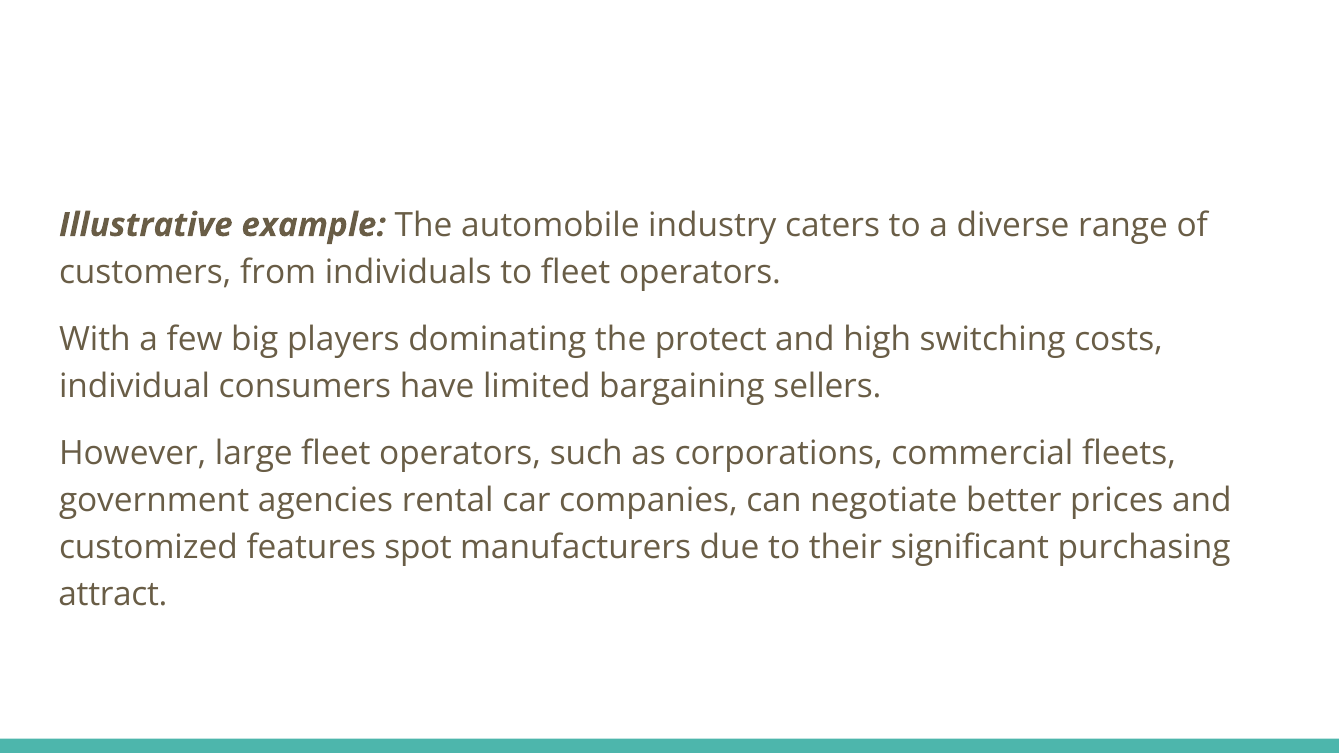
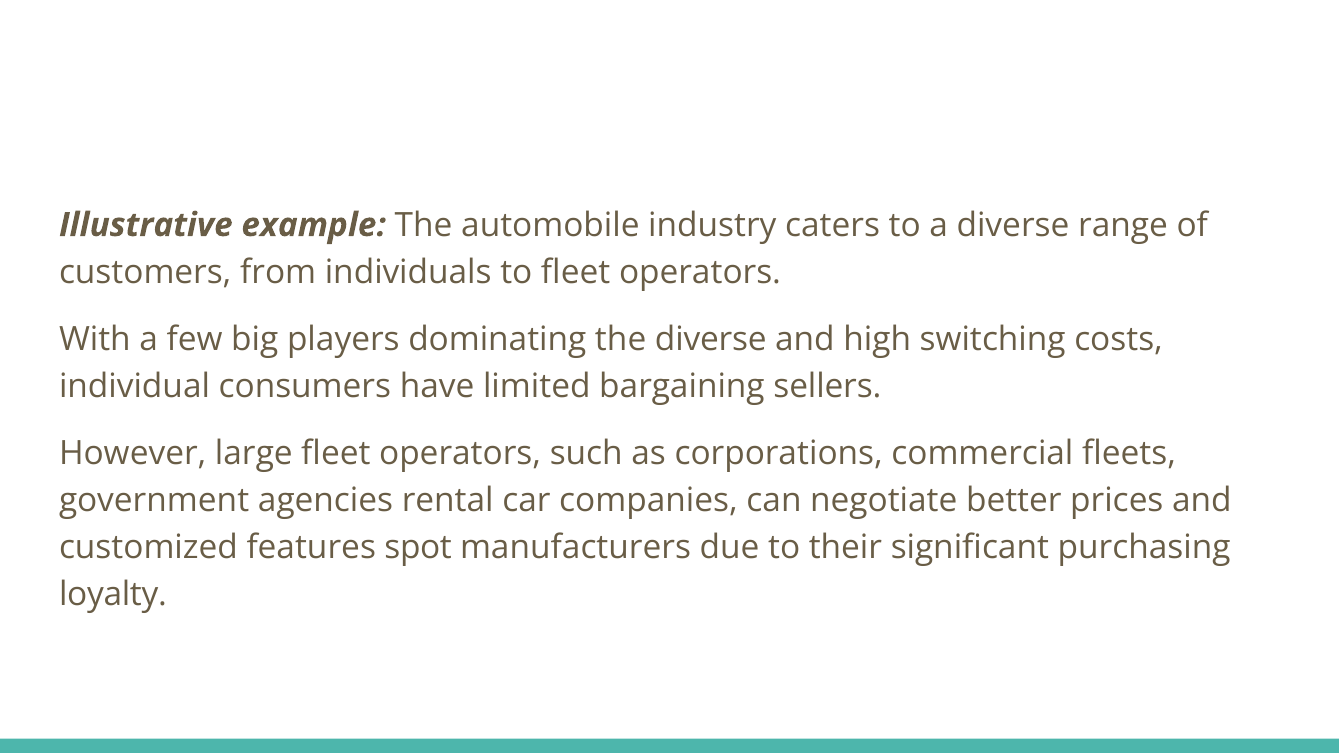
the protect: protect -> diverse
attract: attract -> loyalty
